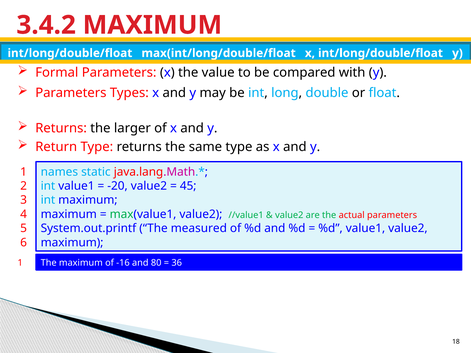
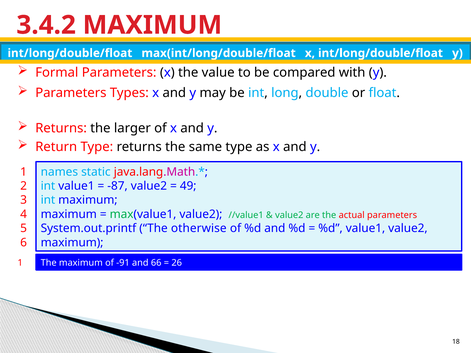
-20: -20 -> -87
45: 45 -> 49
measured: measured -> otherwise
-16: -16 -> -91
80: 80 -> 66
36: 36 -> 26
